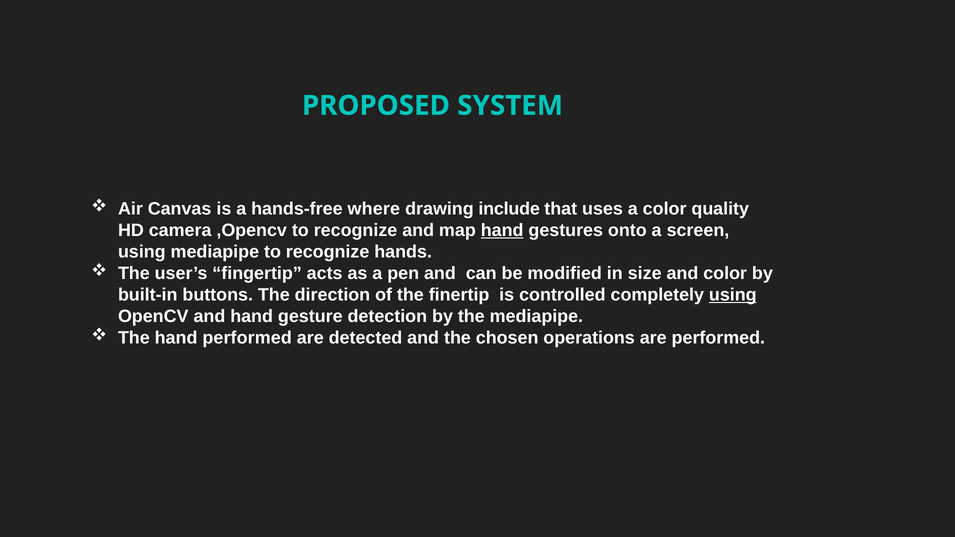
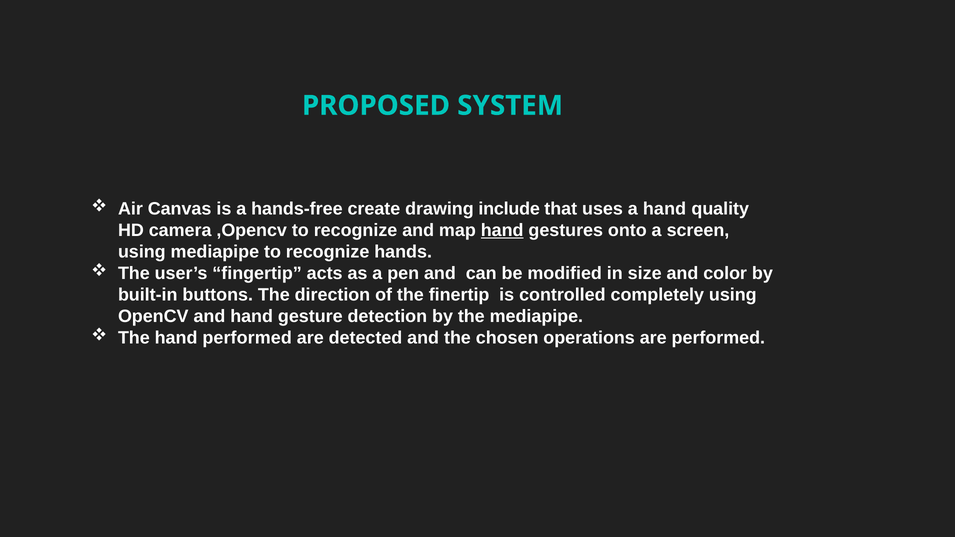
where: where -> create
a color: color -> hand
using at (733, 295) underline: present -> none
